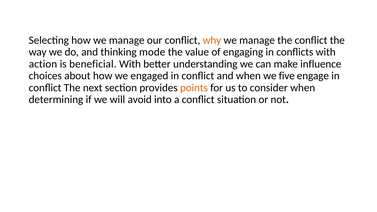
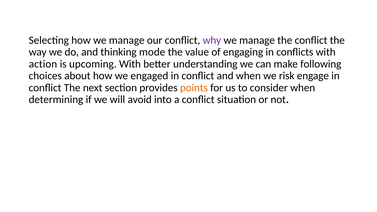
why colour: orange -> purple
beneficial: beneficial -> upcoming
influence: influence -> following
five: five -> risk
